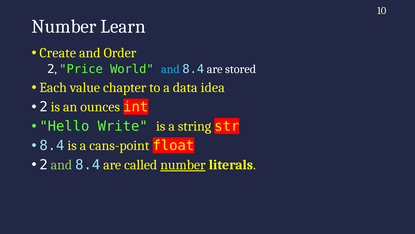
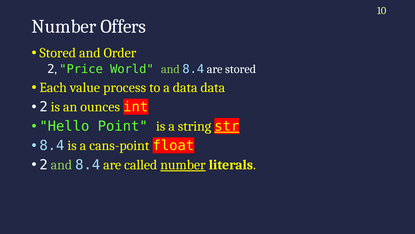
Learn: Learn -> Offers
Create at (58, 53): Create -> Stored
and at (170, 69) colour: light blue -> light green
chapter: chapter -> process
data idea: idea -> data
Write: Write -> Point
str underline: none -> present
